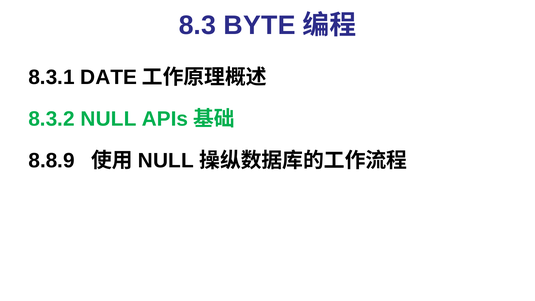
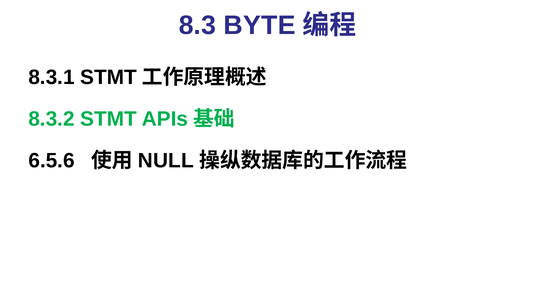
8.3.1 DATE: DATE -> STMT
8.3.2 NULL: NULL -> STMT
8.8.9: 8.8.9 -> 6.5.6
